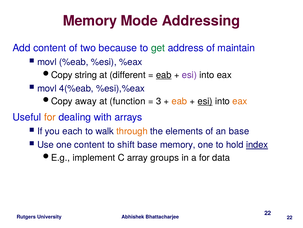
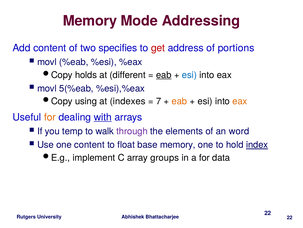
because: because -> specifies
get colour: green -> red
maintain: maintain -> portions
string: string -> holds
esi at (189, 75) colour: purple -> blue
4(%eab: 4(%eab -> 5(%eab
away: away -> using
function: function -> indexes
3: 3 -> 7
esi at (205, 101) underline: present -> none
with underline: none -> present
each: each -> temp
through colour: orange -> purple
an base: base -> word
shift: shift -> float
